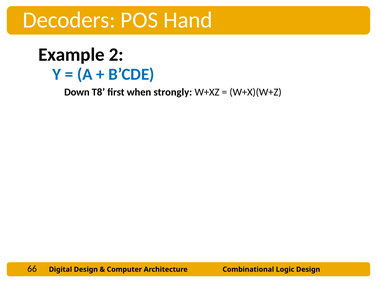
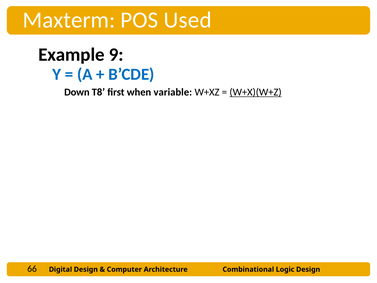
Decoders: Decoders -> Maxterm
Hand: Hand -> Used
2: 2 -> 9
strongly: strongly -> variable
W+X)(W+Z underline: none -> present
